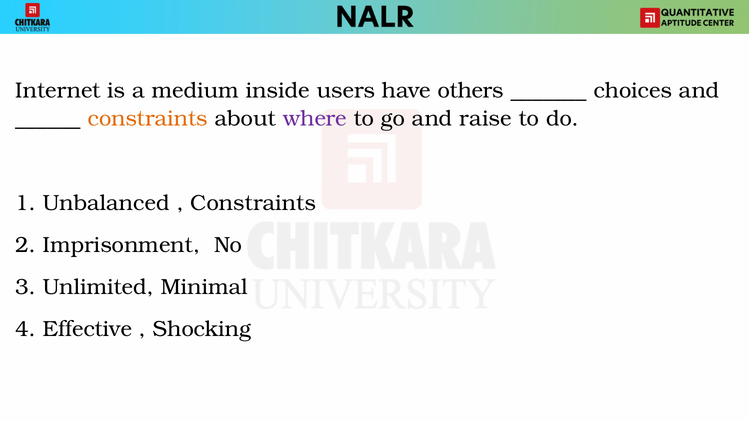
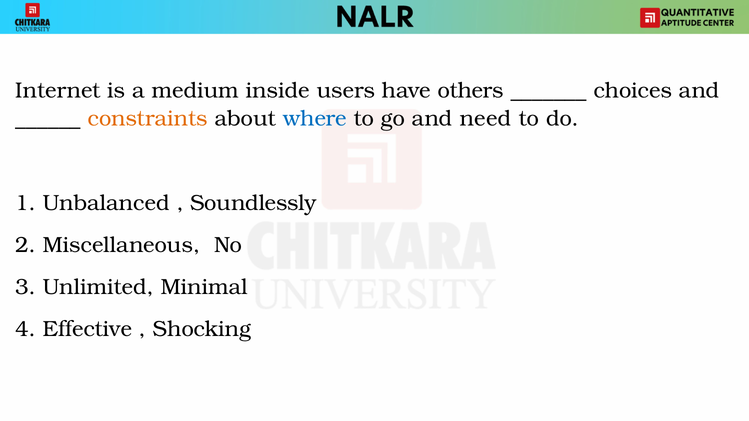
where colour: purple -> blue
raise: raise -> need
Constraints at (253, 203): Constraints -> Soundlessly
Imprisonment: Imprisonment -> Miscellaneous
